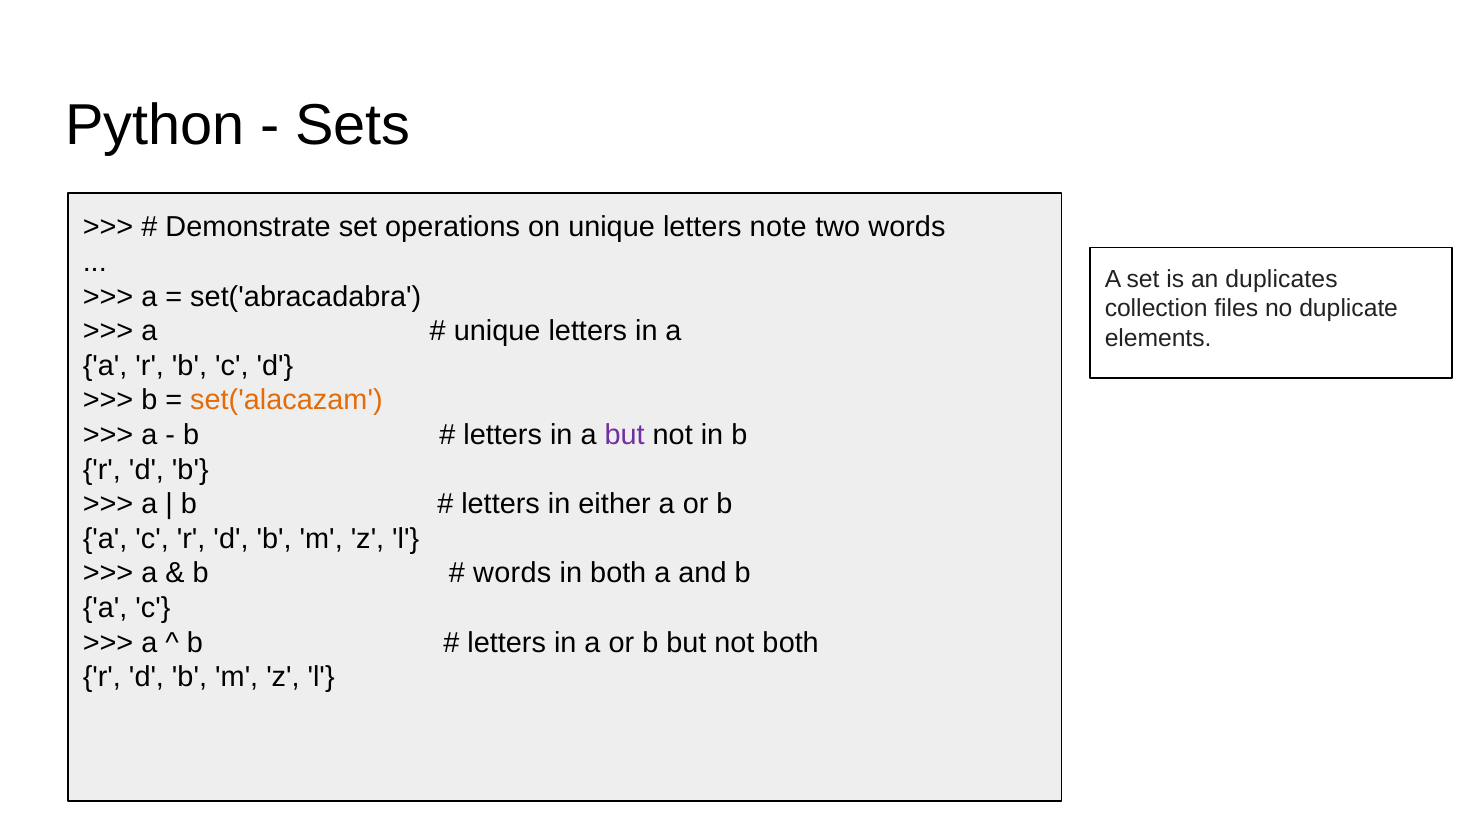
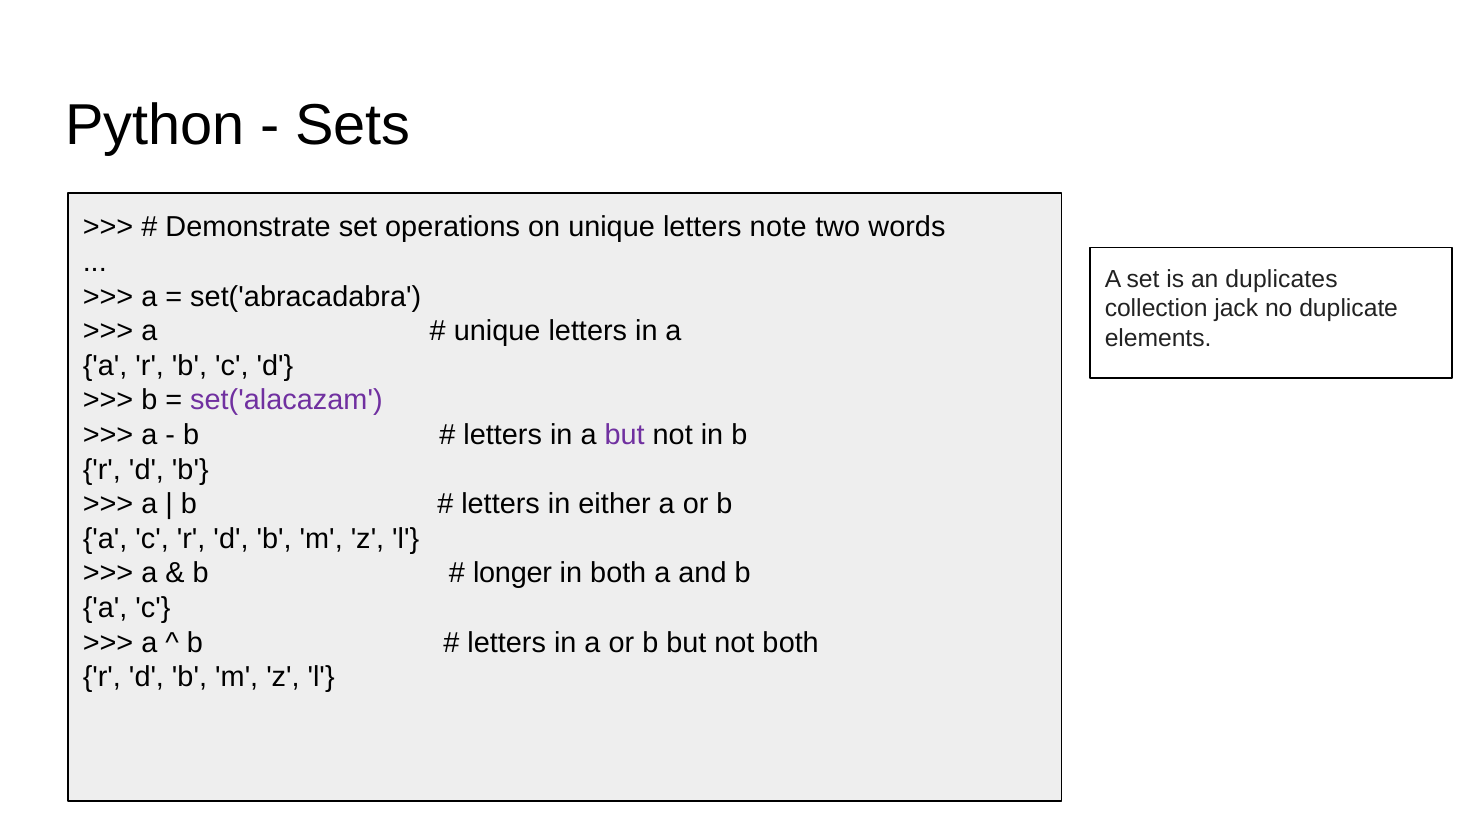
files: files -> jack
set('alacazam colour: orange -> purple
words at (512, 574): words -> longer
